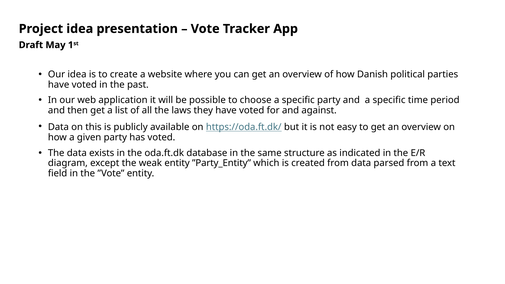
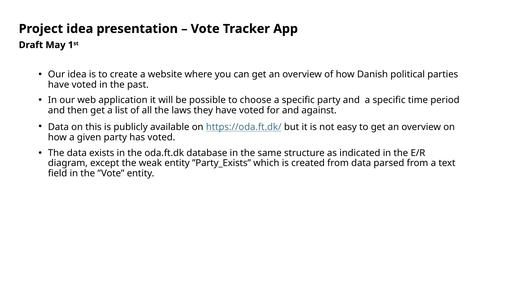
”Party_Entity: ”Party_Entity -> ”Party_Exists
